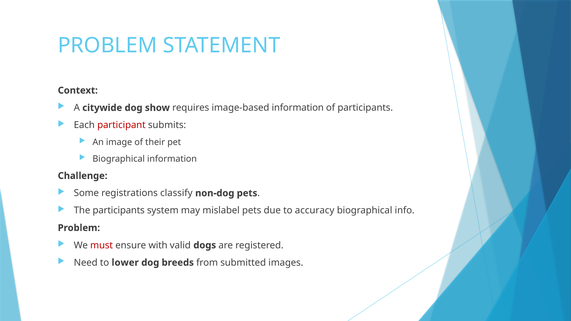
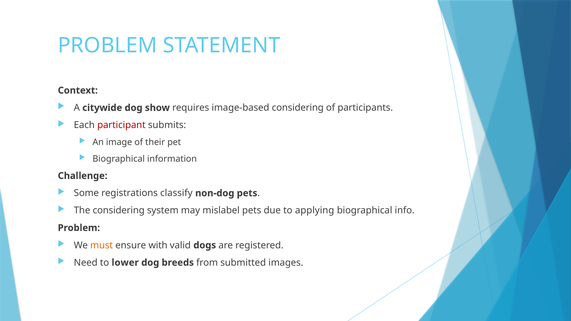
image-based information: information -> considering
The participants: participants -> considering
accuracy: accuracy -> applying
must colour: red -> orange
